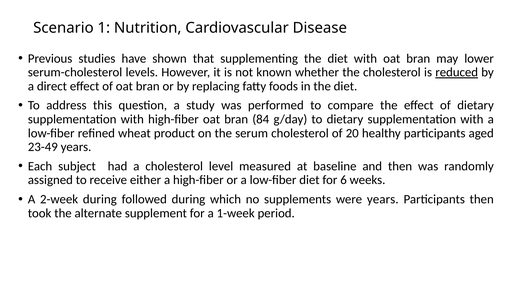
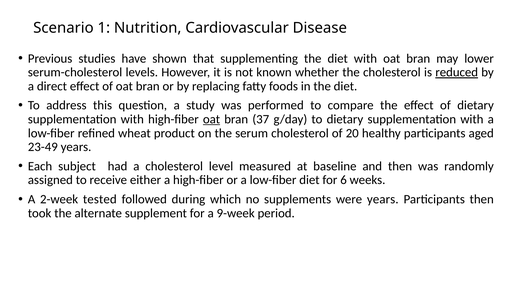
oat at (212, 119) underline: none -> present
84: 84 -> 37
2-week during: during -> tested
1-week: 1-week -> 9-week
